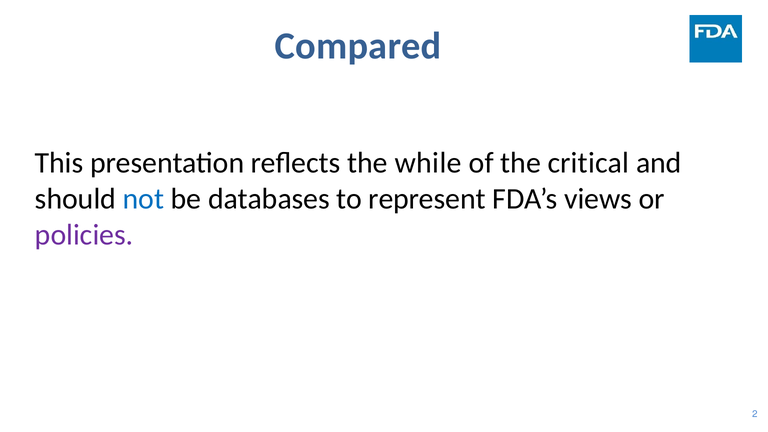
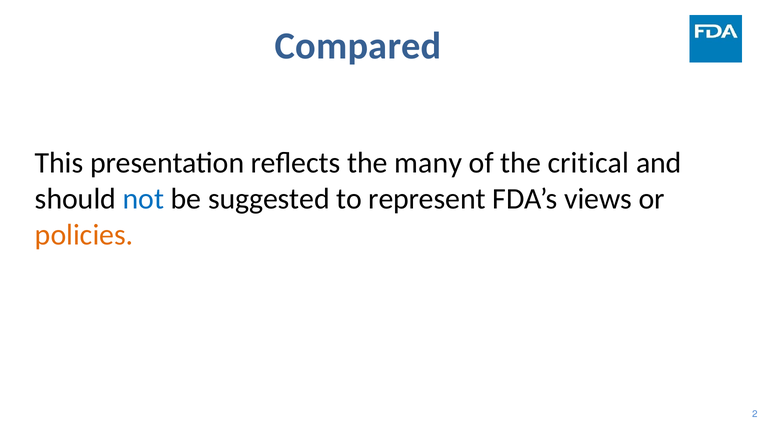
while: while -> many
databases: databases -> suggested
policies colour: purple -> orange
